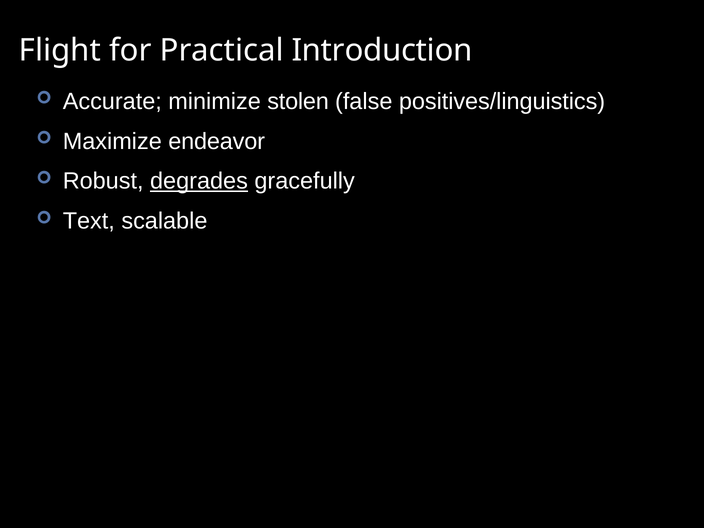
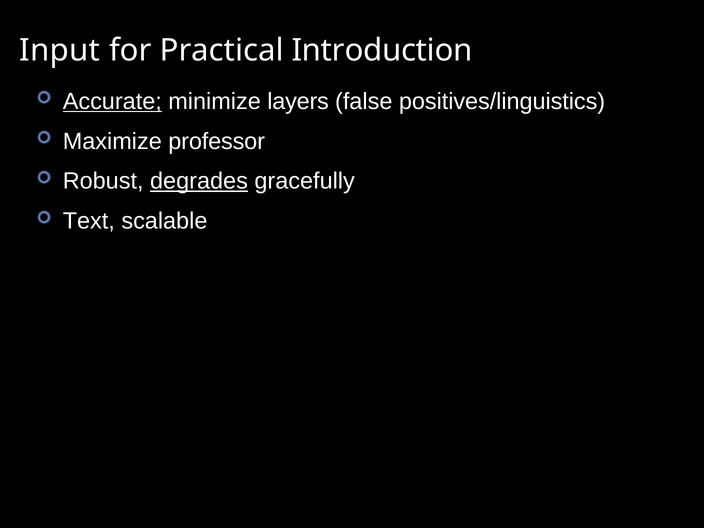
Flight: Flight -> Input
Accurate underline: none -> present
stolen: stolen -> layers
endeavor: endeavor -> professor
